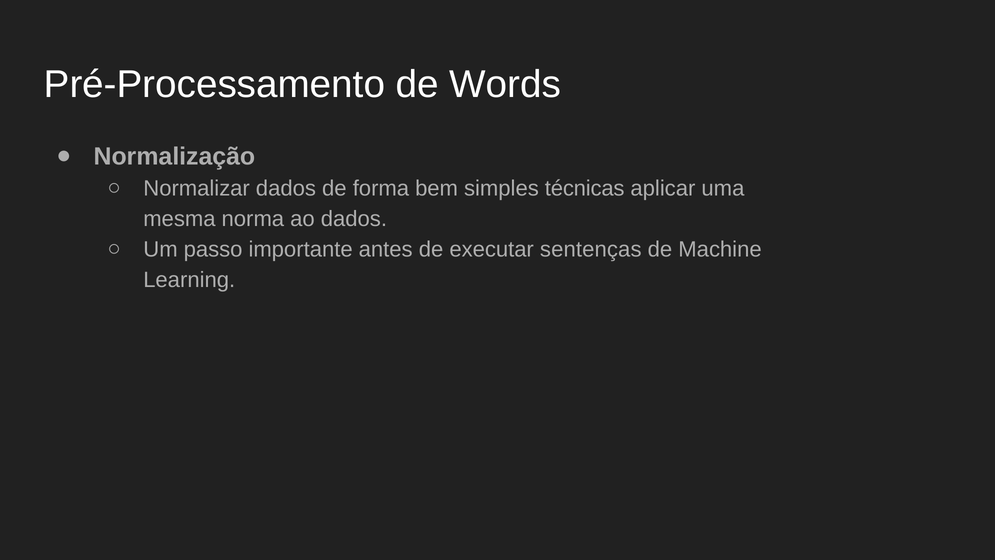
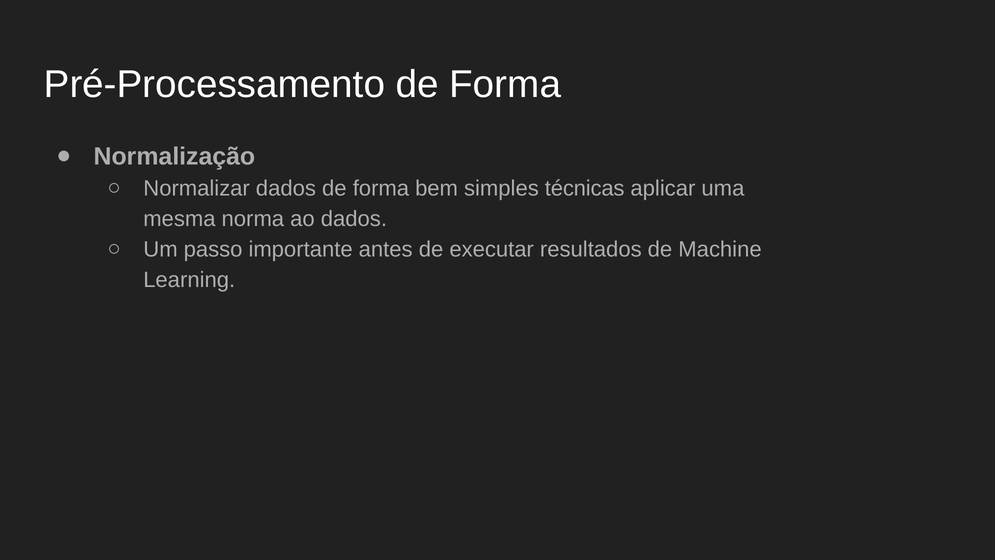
Pré-Processamento de Words: Words -> Forma
sentenças: sentenças -> resultados
